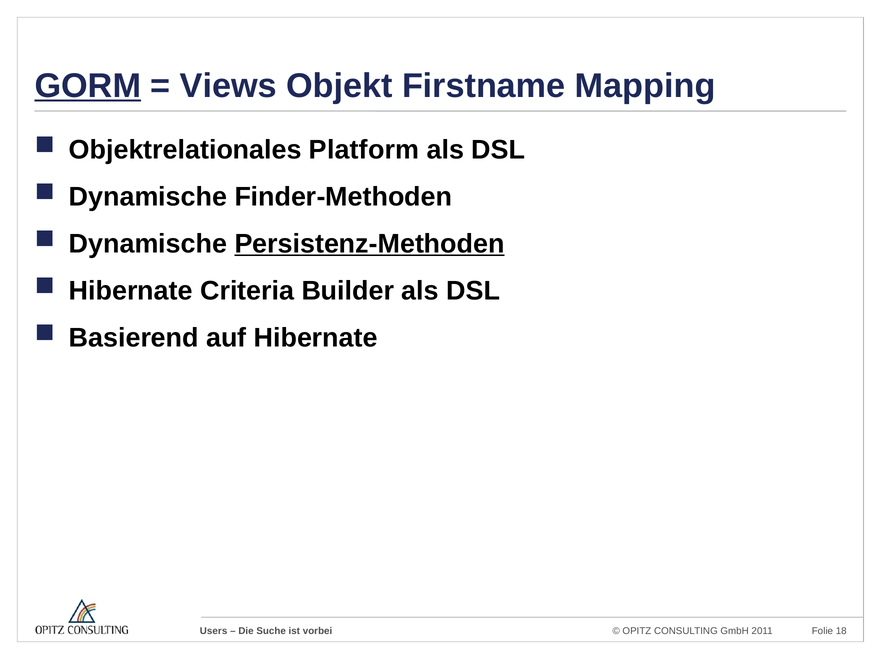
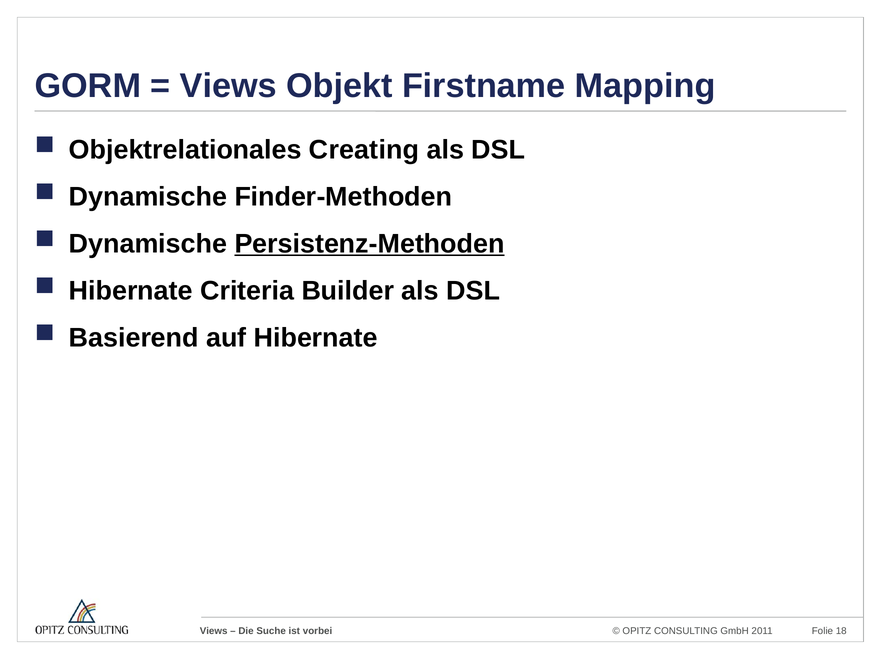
GORM underline: present -> none
Platform: Platform -> Creating
Users at (214, 631): Users -> Views
